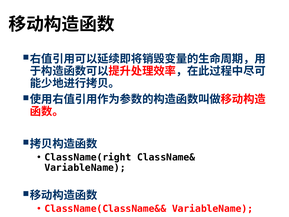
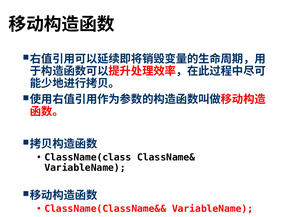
ClassName(right: ClassName(right -> ClassName(class
